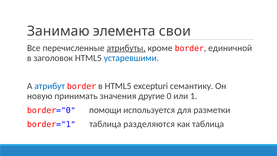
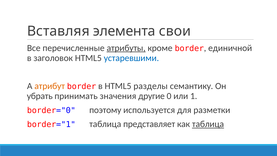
Занимаю: Занимаю -> Вставляя
атрибут colour: blue -> orange
excepturi: excepturi -> разделы
новую: новую -> убрать
помощи: помощи -> поэтому
разделяются: разделяются -> представляет
таблица at (208, 124) underline: none -> present
